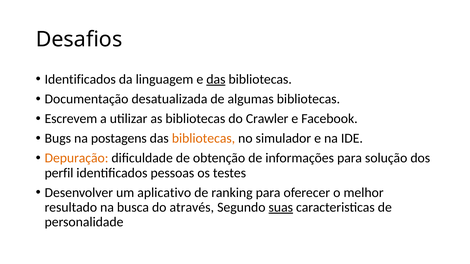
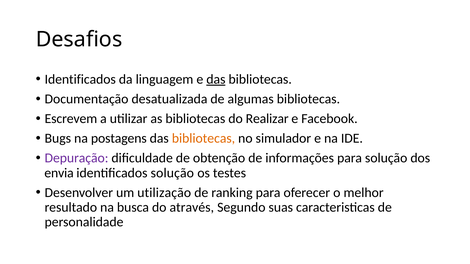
Crawler: Crawler -> Realizar
Depuração colour: orange -> purple
perfil: perfil -> envia
identificados pessoas: pessoas -> solução
aplicativo: aplicativo -> utilização
suas underline: present -> none
